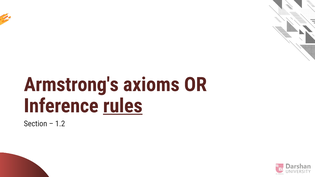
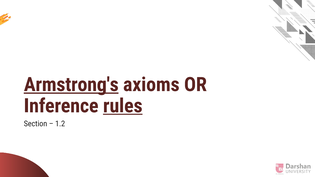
Armstrong's underline: none -> present
